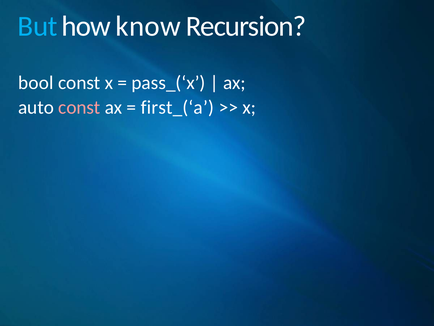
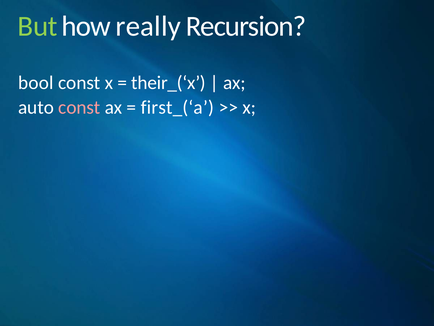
But colour: light blue -> light green
know: know -> really
pass_(‘x: pass_(‘x -> their_(‘x
